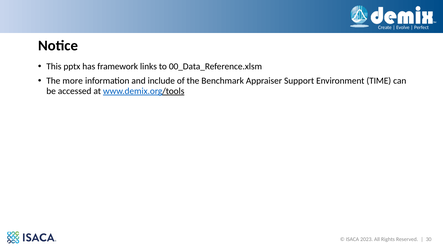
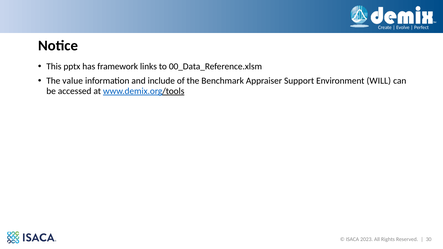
more: more -> value
TIME: TIME -> WILL
